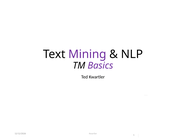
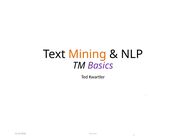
Mining colour: purple -> orange
